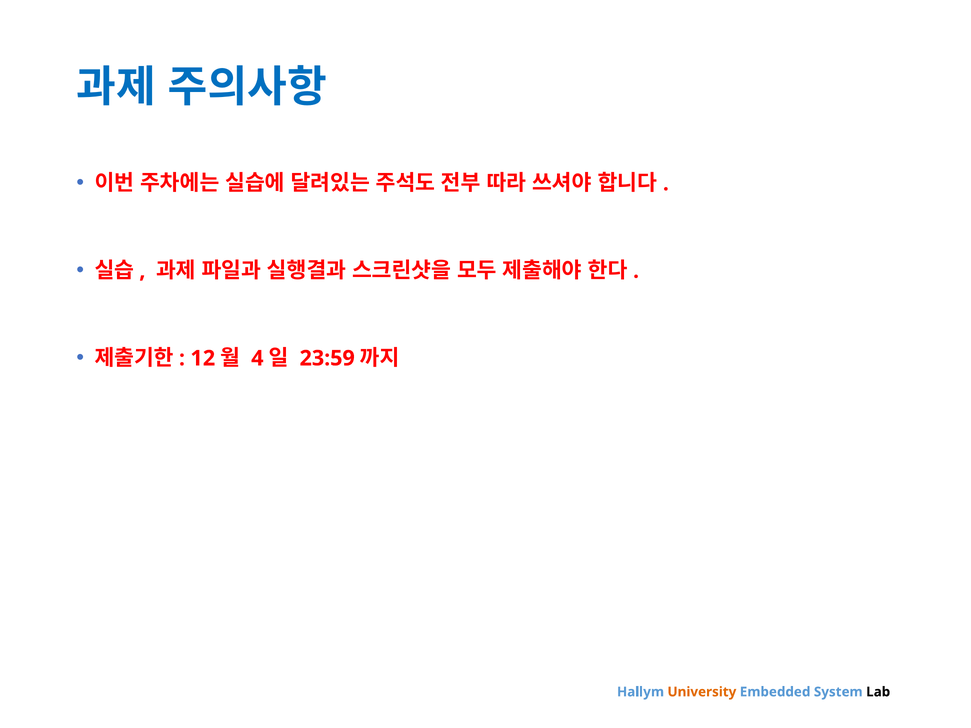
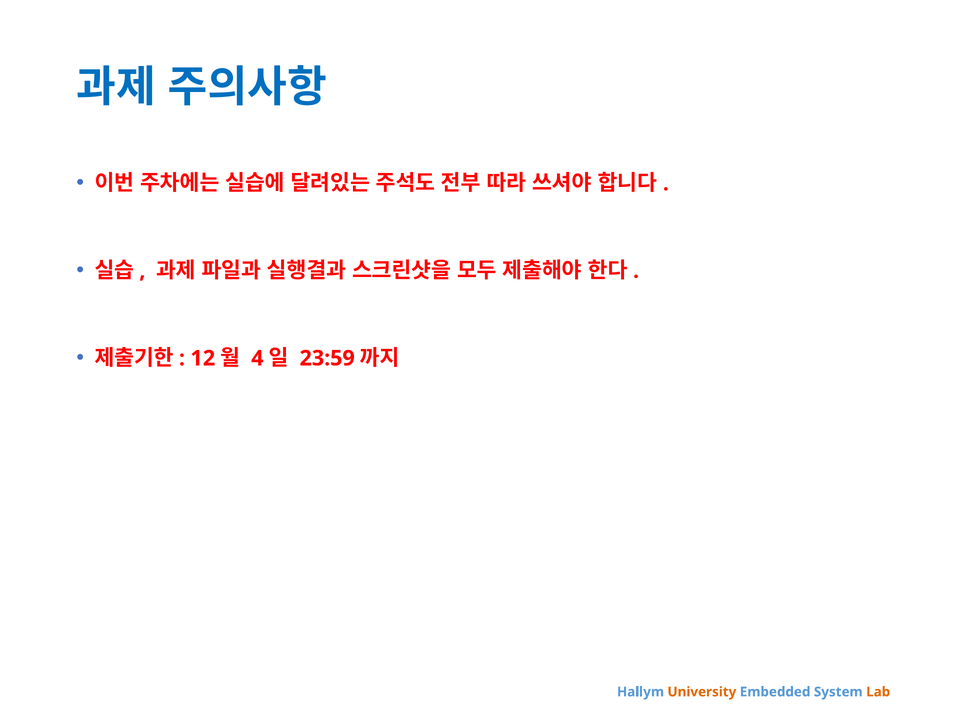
Lab colour: black -> orange
